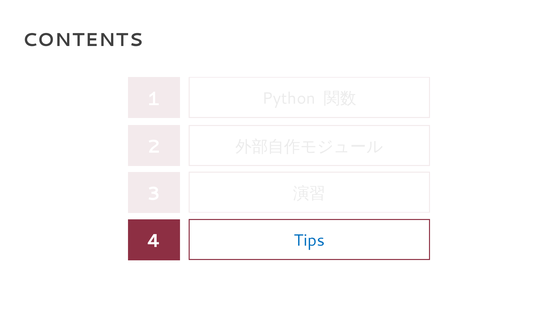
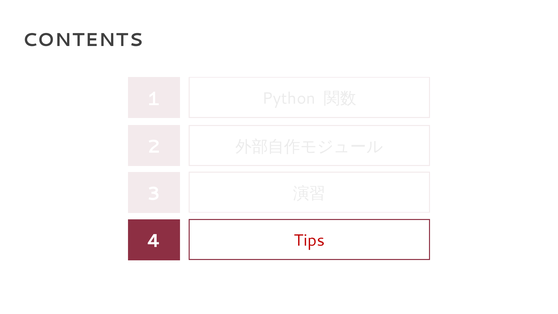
Tips colour: blue -> red
